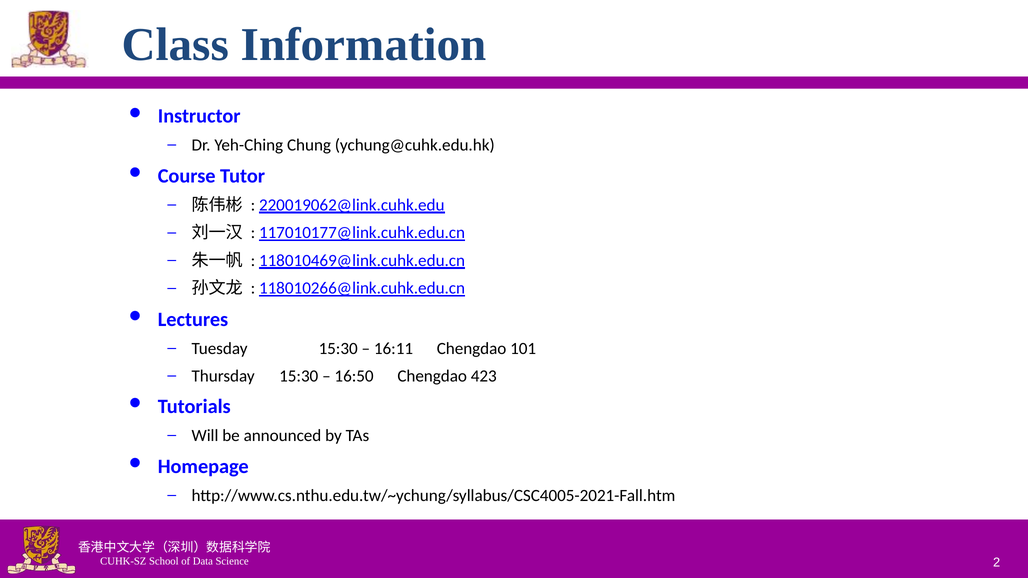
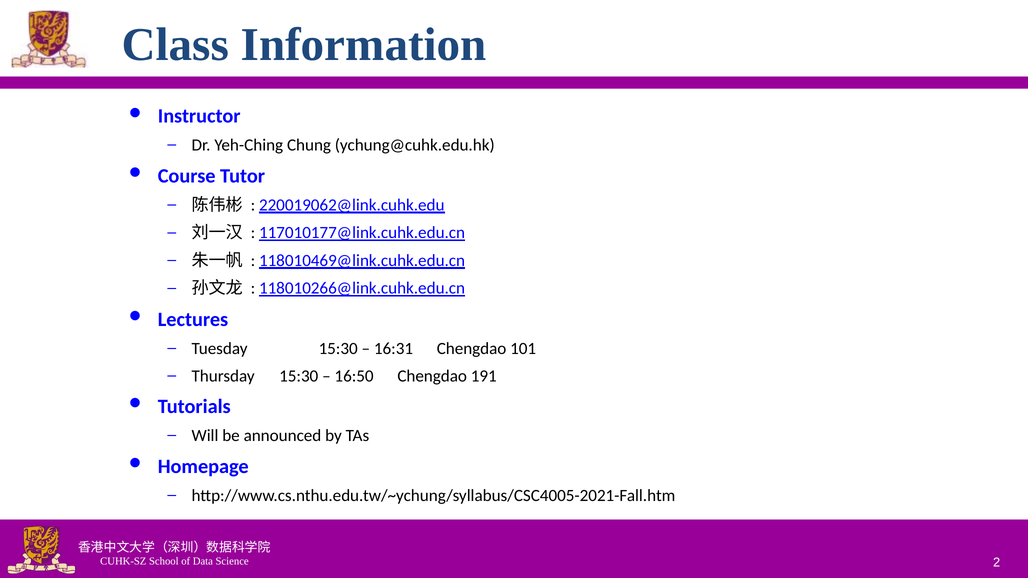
16:11: 16:11 -> 16:31
423: 423 -> 191
